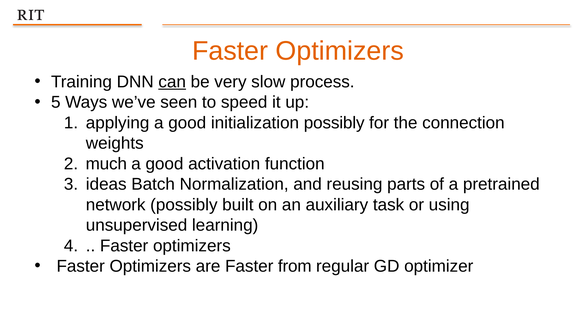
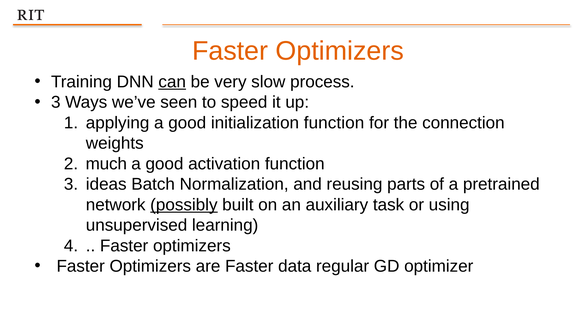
5 at (56, 103): 5 -> 3
initialization possibly: possibly -> function
possibly at (184, 205) underline: none -> present
from: from -> data
